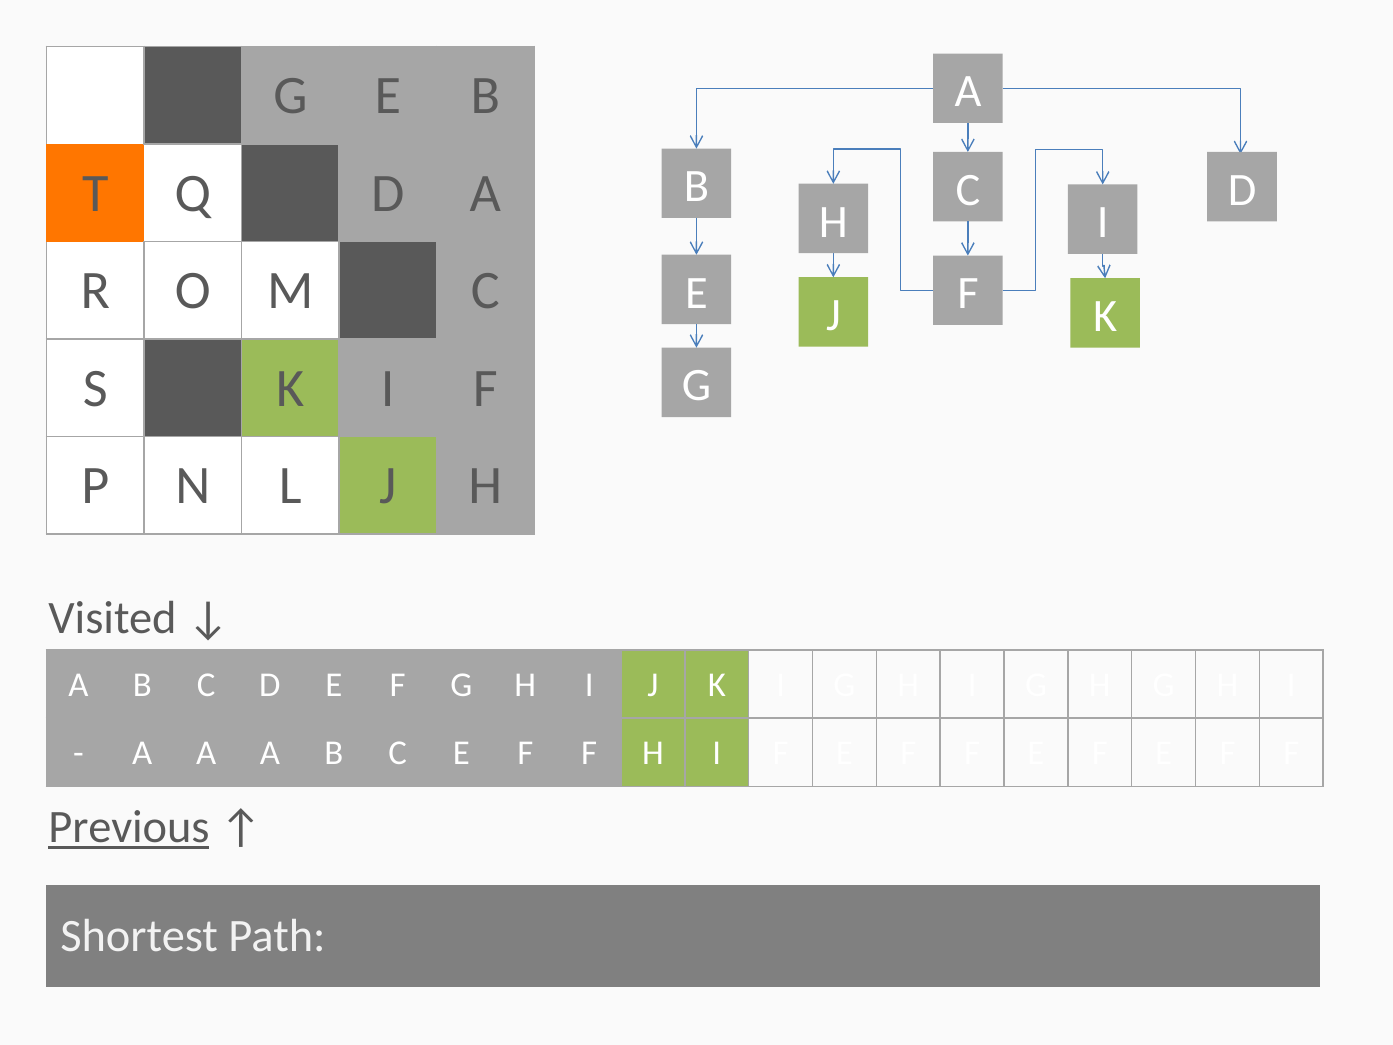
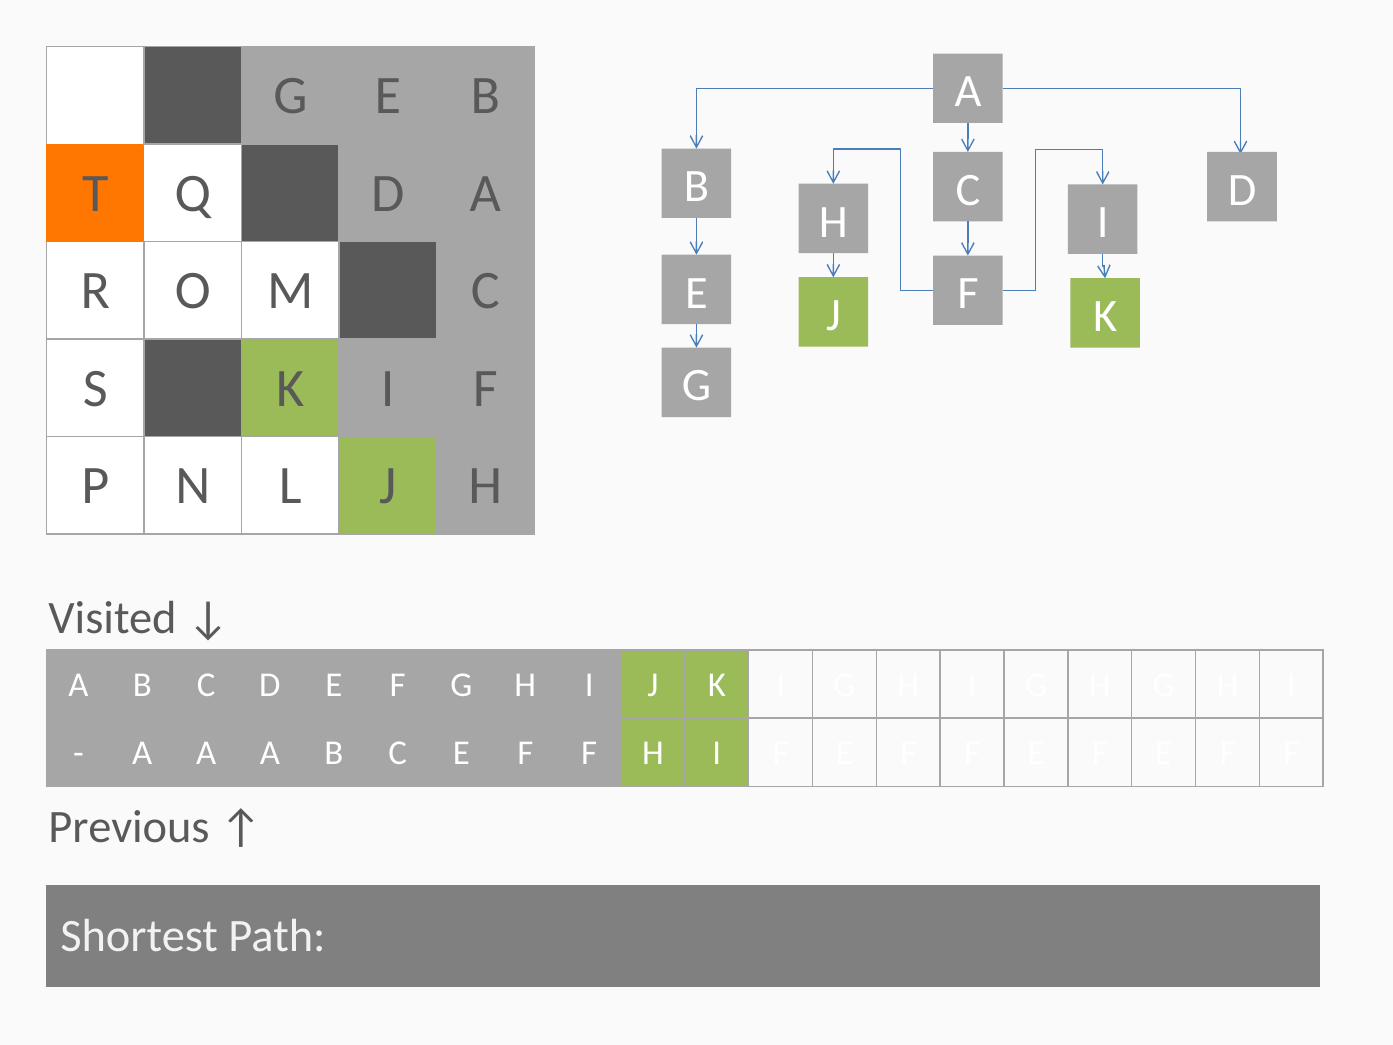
Previous underline: present -> none
